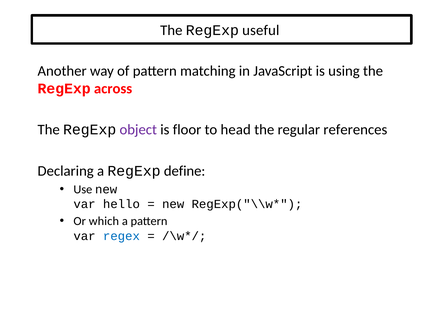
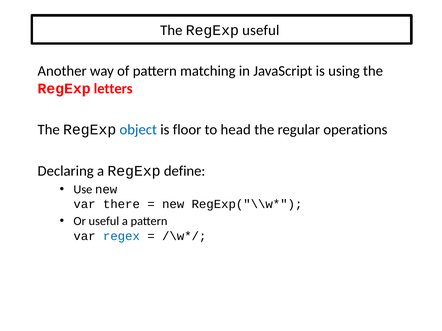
across: across -> letters
object colour: purple -> blue
references: references -> operations
hello: hello -> there
Or which: which -> useful
